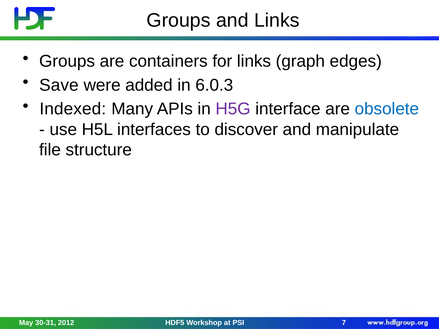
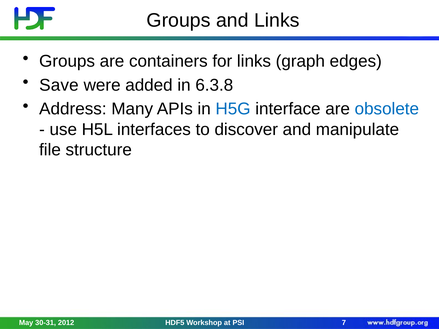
6.0.3: 6.0.3 -> 6.3.8
Indexed: Indexed -> Address
H5G colour: purple -> blue
